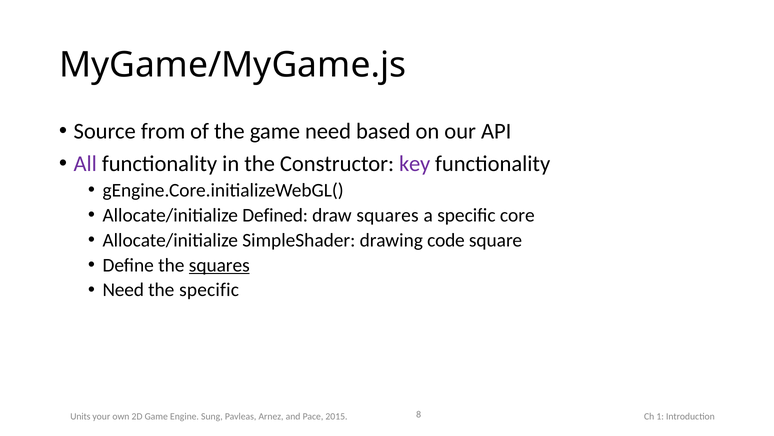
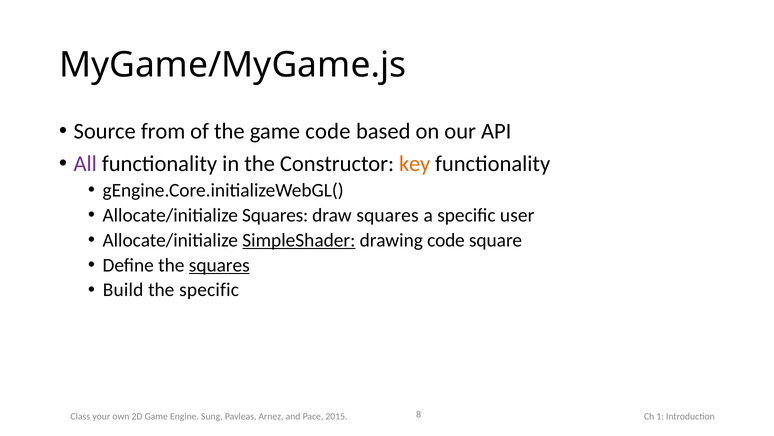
game need: need -> code
key colour: purple -> orange
Allocate/initialize Defined: Defined -> Squares
core: core -> user
SimpleShader underline: none -> present
Need at (123, 290): Need -> Build
Units: Units -> Class
